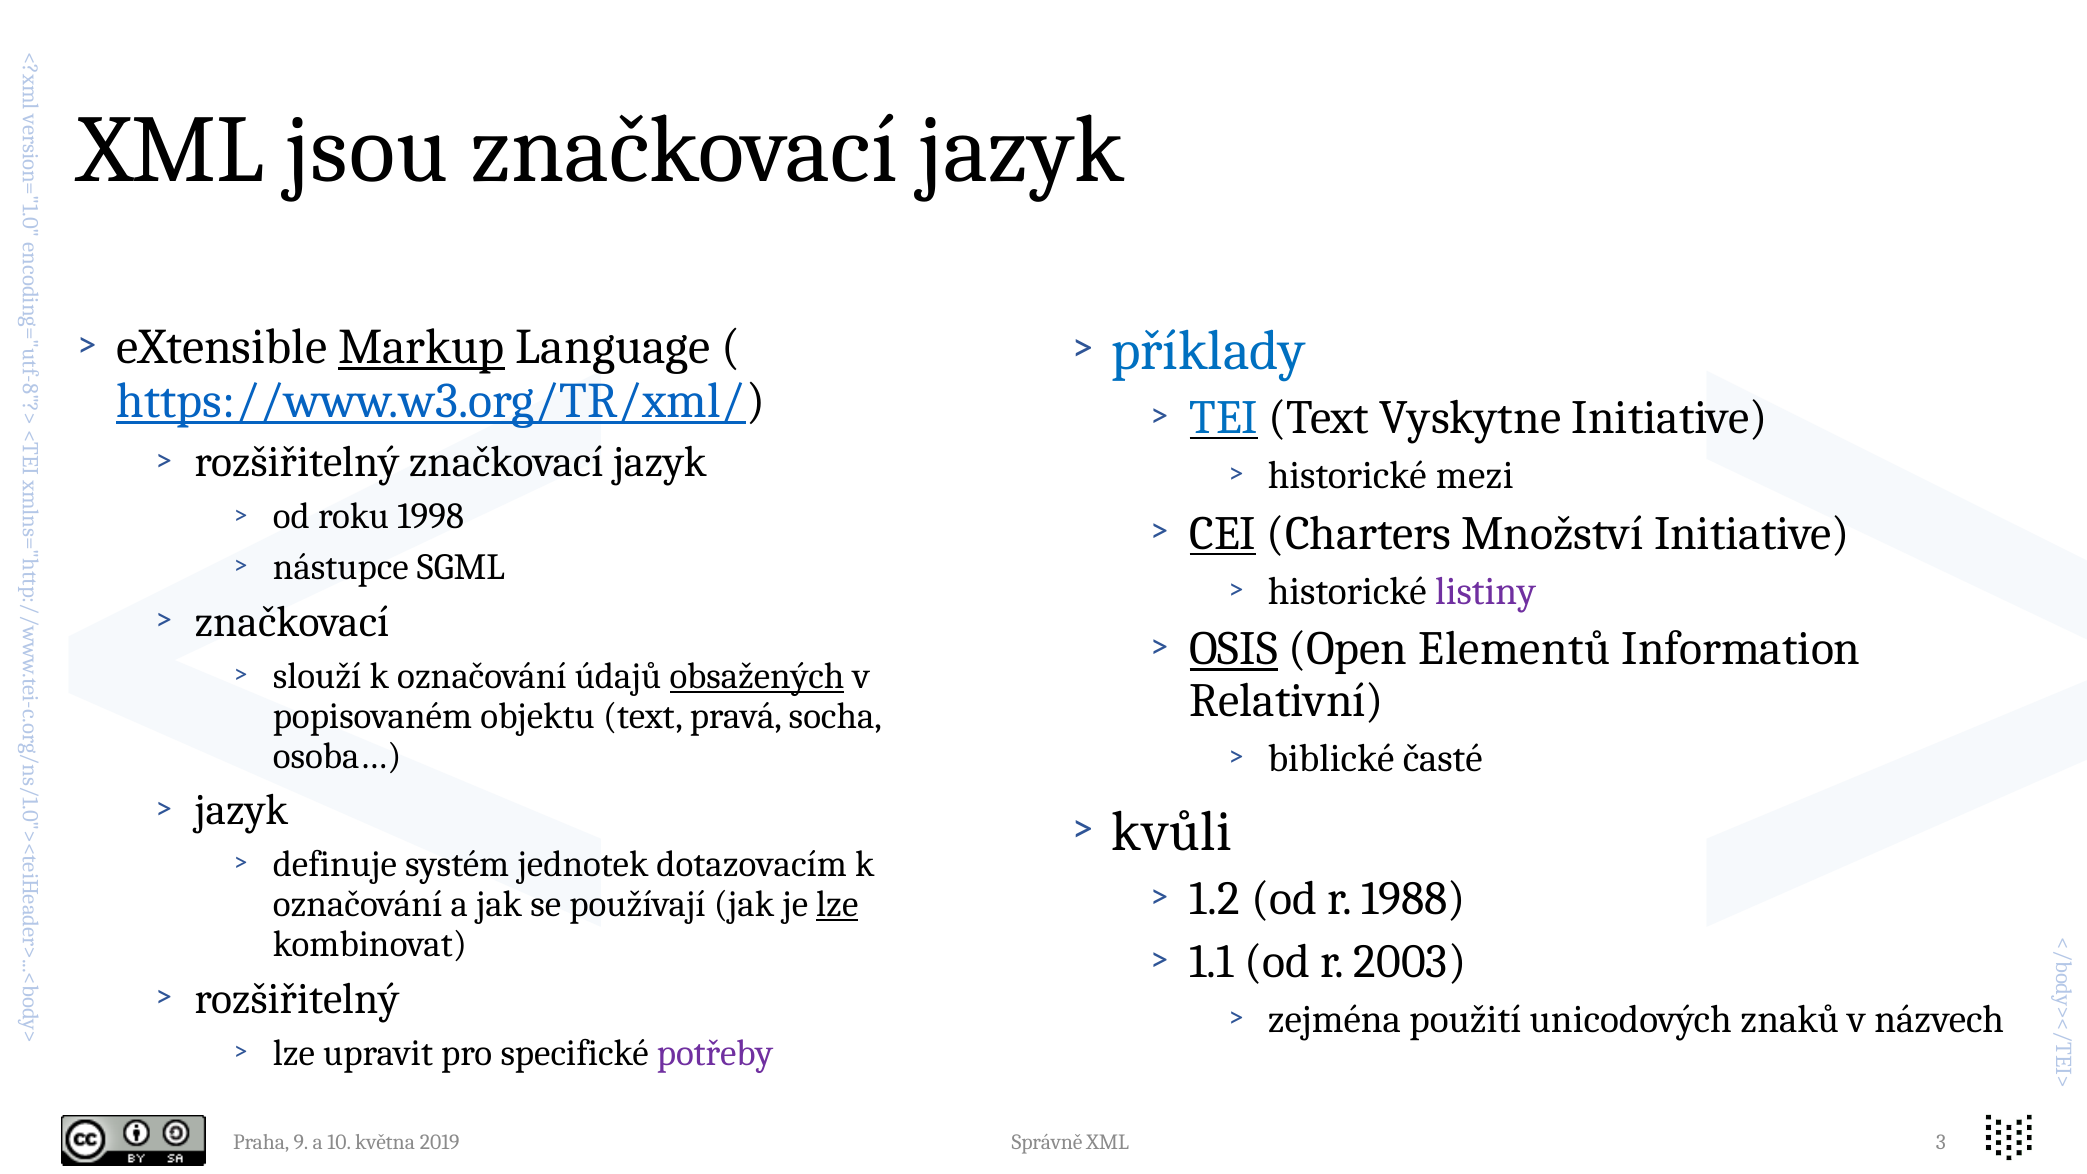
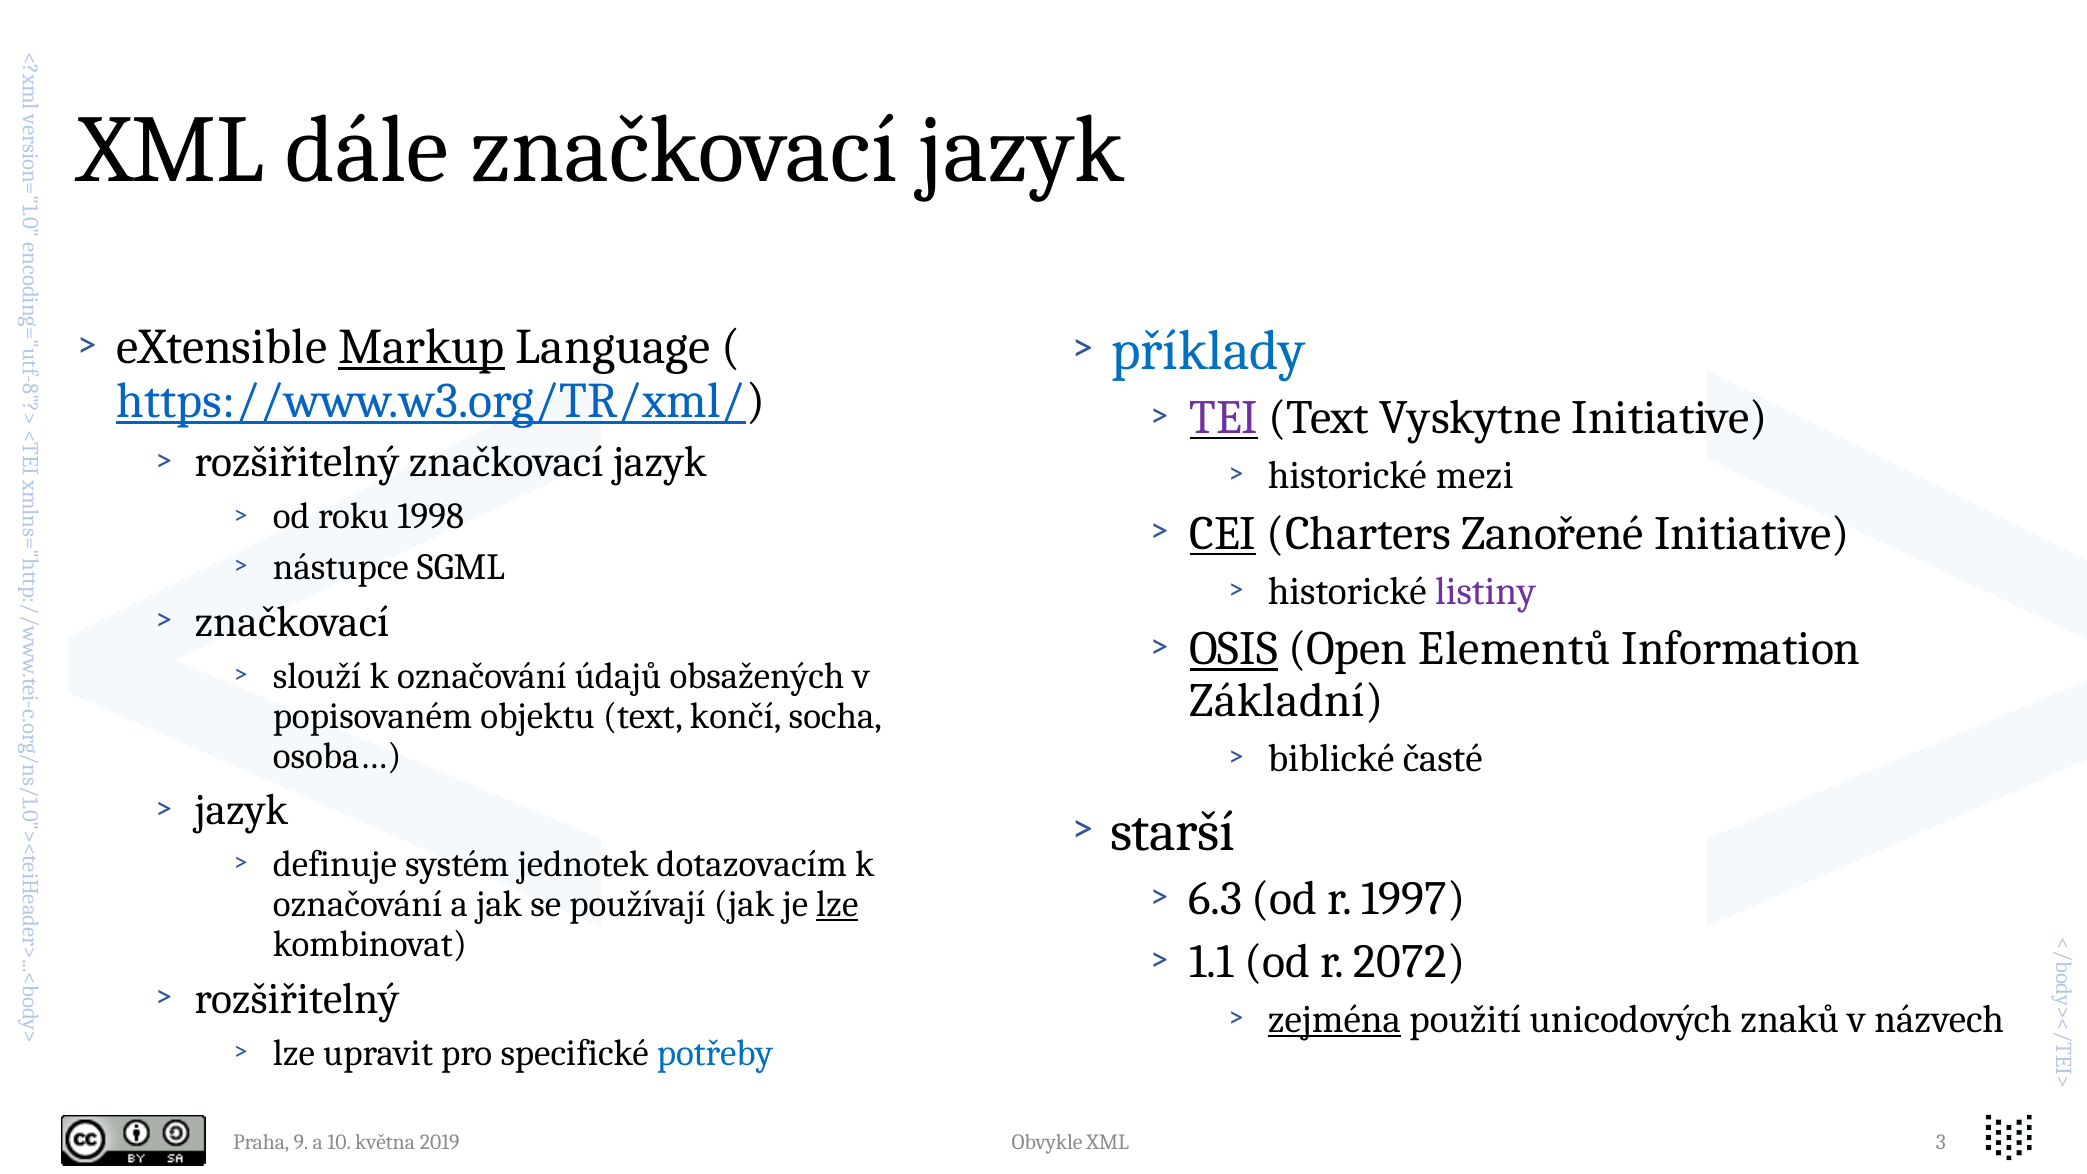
jsou: jsou -> dále
TEI colour: blue -> purple
Množství: Množství -> Zanořené
obsažených underline: present -> none
Relativní: Relativní -> Základní
pravá: pravá -> končí
kvůli: kvůli -> starší
1.2: 1.2 -> 6.3
1988: 1988 -> 1997
2003: 2003 -> 2072
zejména underline: none -> present
potřeby colour: purple -> blue
Správně: Správně -> Obvykle
